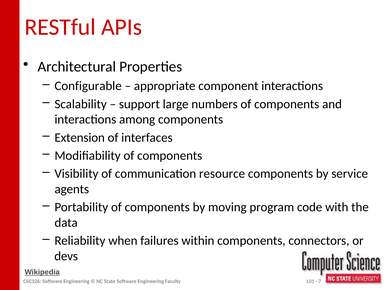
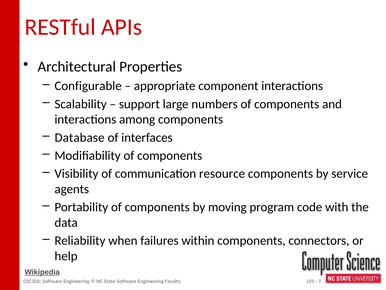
Extension: Extension -> Database
devs: devs -> help
